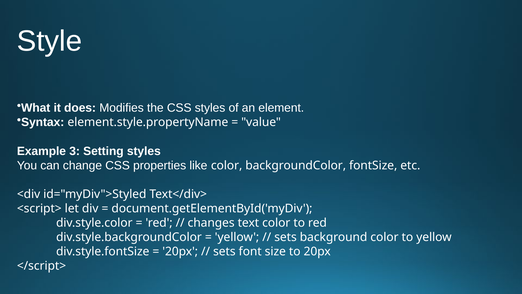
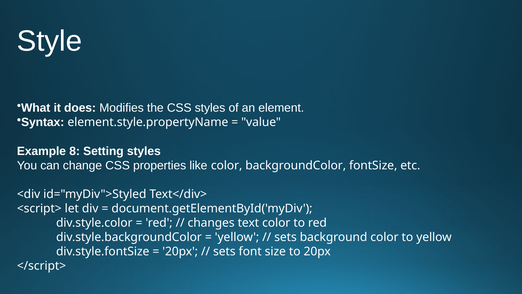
3: 3 -> 8
